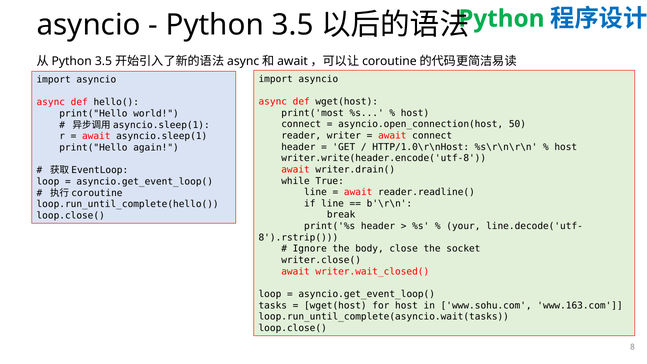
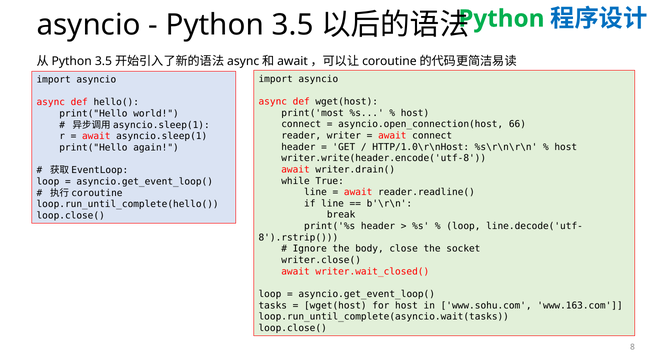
50: 50 -> 66
your at (463, 226): your -> loop
